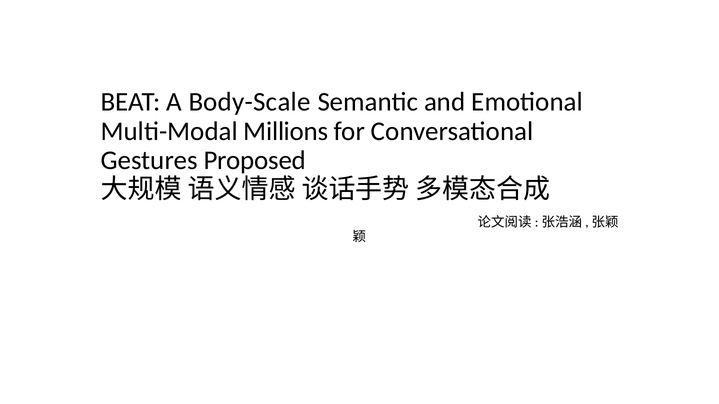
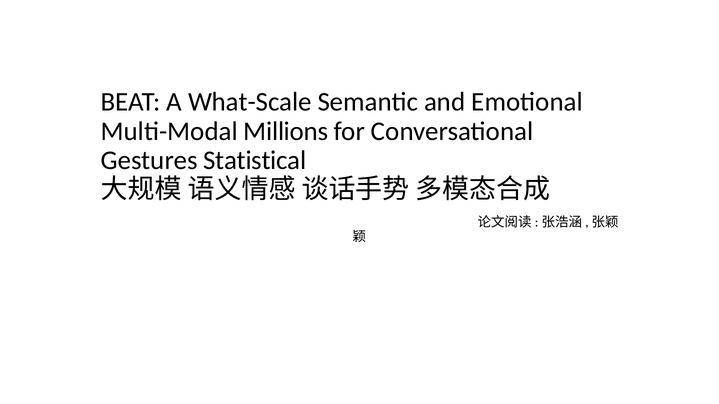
Body-Scale: Body-Scale -> What-Scale
Proposed: Proposed -> Statistical
